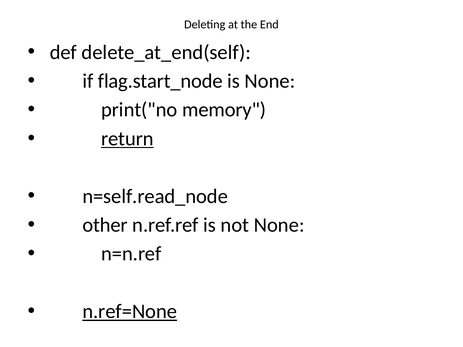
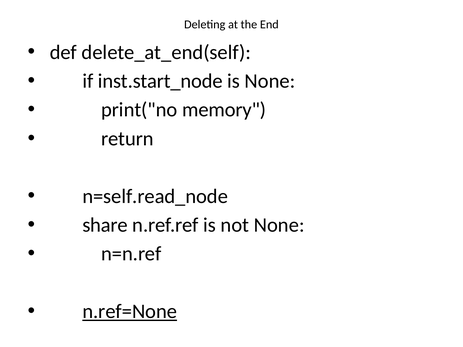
flag.start_node: flag.start_node -> inst.start_node
return underline: present -> none
other: other -> share
